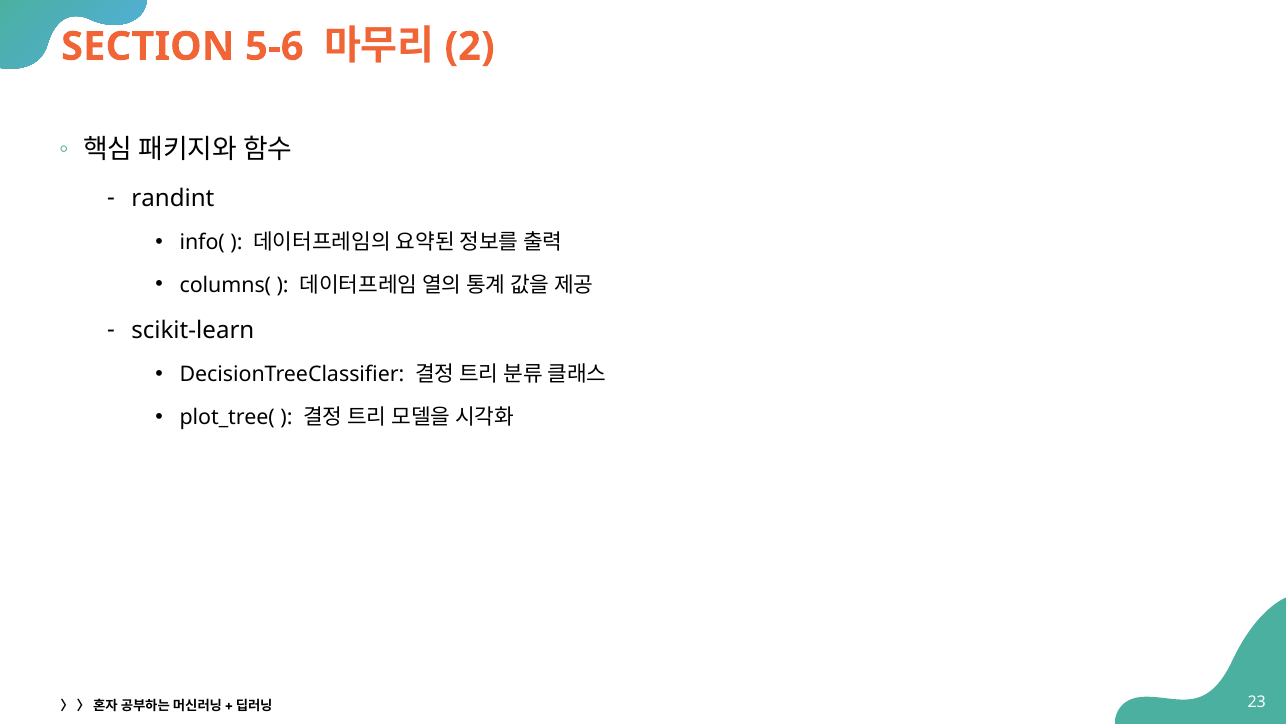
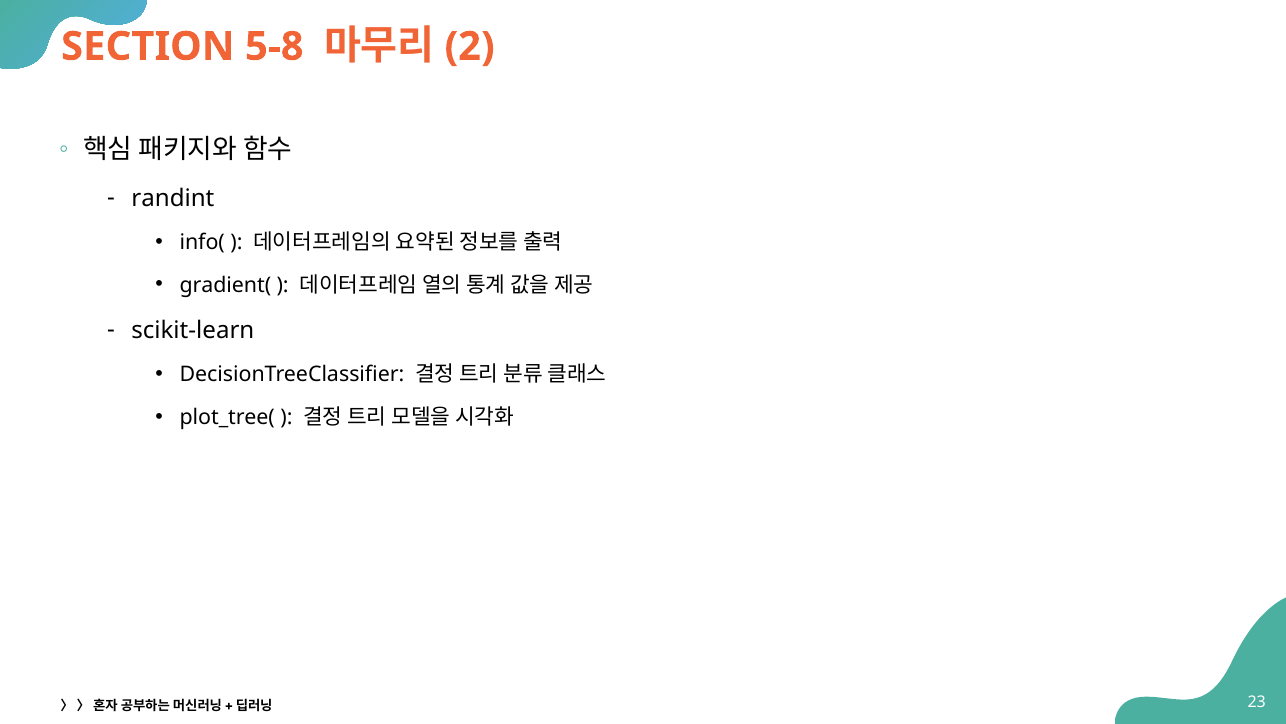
5-6: 5-6 -> 5-8
columns(: columns( -> gradient(
